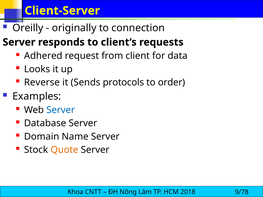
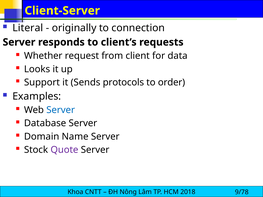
Oreilly: Oreilly -> Literal
Adhered: Adhered -> Whether
Reverse: Reverse -> Support
Quote colour: orange -> purple
